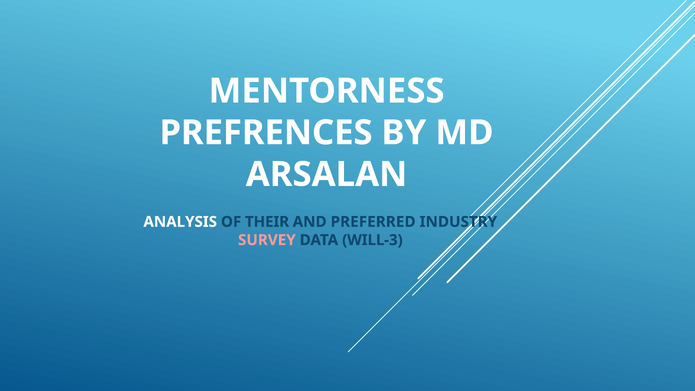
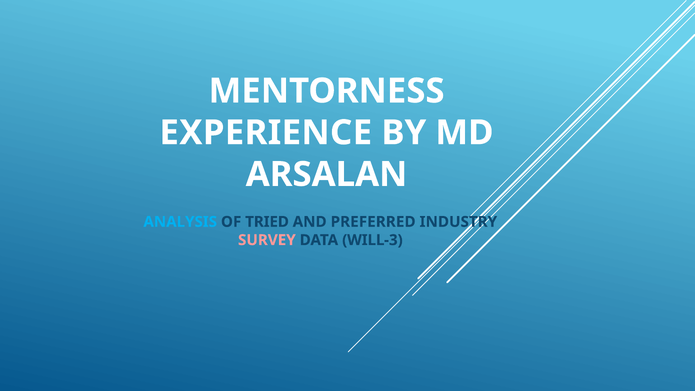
PREFRENCES: PREFRENCES -> EXPERIENCE
ANALYSIS colour: white -> light blue
THEIR: THEIR -> TRIED
